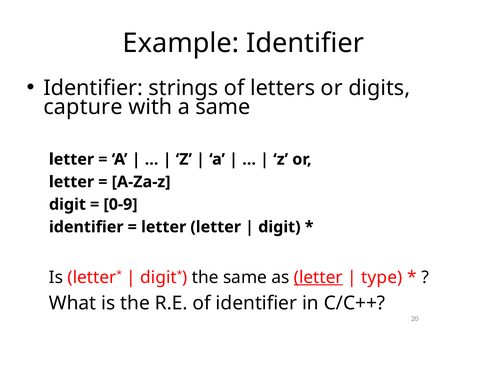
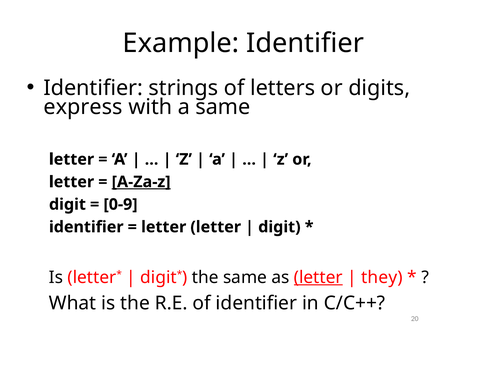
capture: capture -> express
A-Za-z underline: none -> present
type: type -> they
